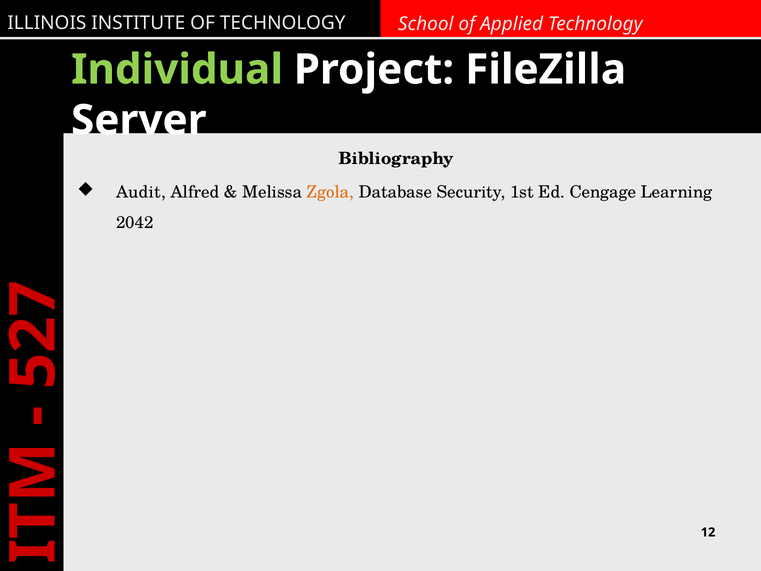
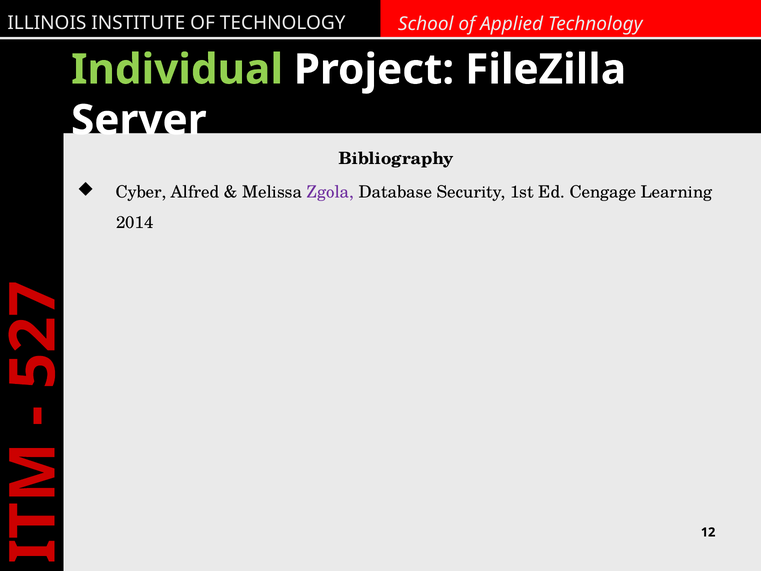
Audit: Audit -> Cyber
Zgola colour: orange -> purple
2042: 2042 -> 2014
